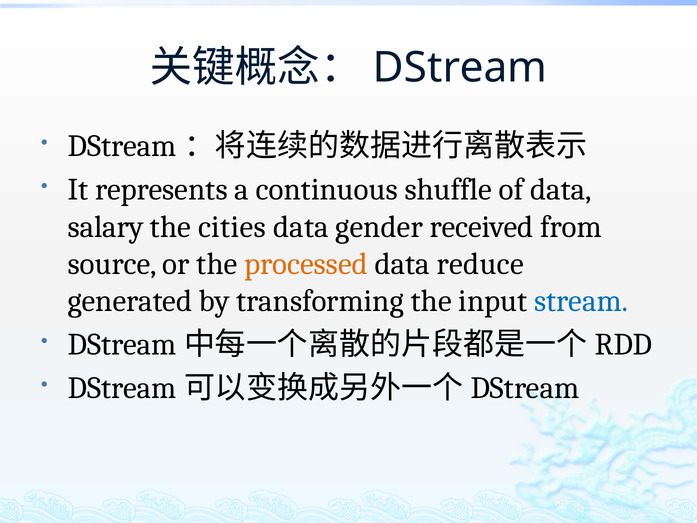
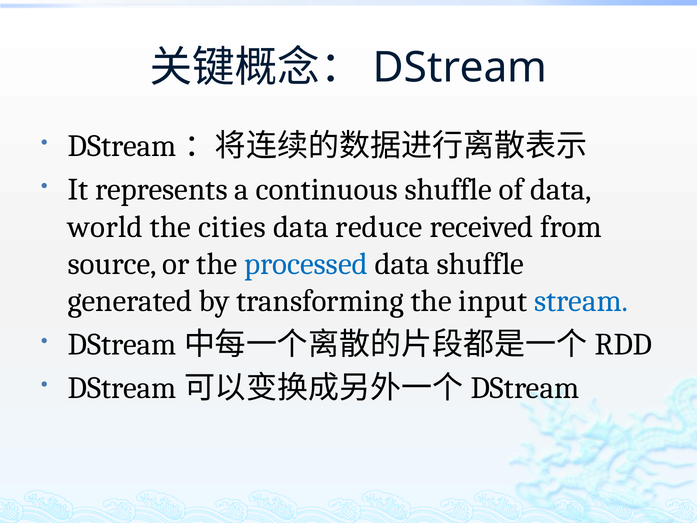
salary: salary -> world
gender: gender -> reduce
processed colour: orange -> blue
data reduce: reduce -> shuffle
